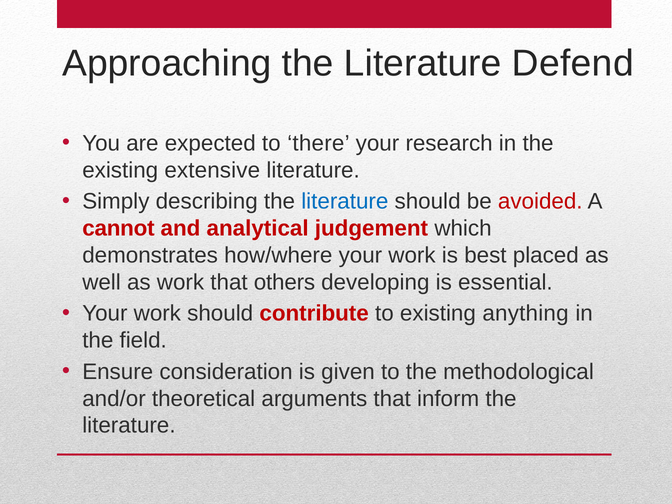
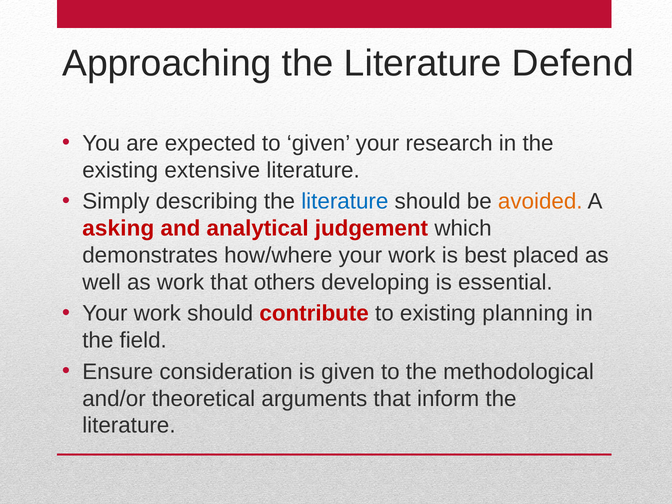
to there: there -> given
avoided colour: red -> orange
cannot: cannot -> asking
anything: anything -> planning
